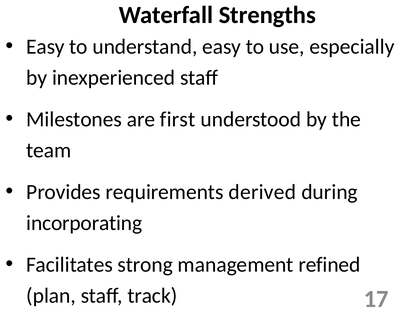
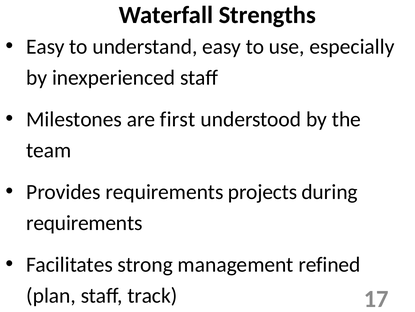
derived: derived -> projects
incorporating at (84, 222): incorporating -> requirements
